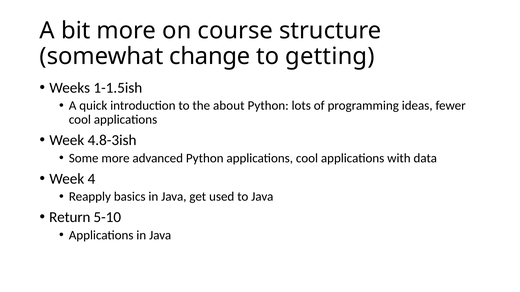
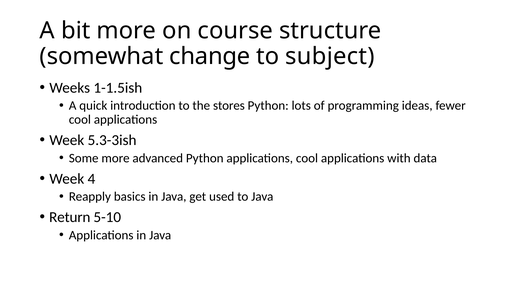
getting: getting -> subject
about: about -> stores
4.8-3ish: 4.8-3ish -> 5.3-3ish
